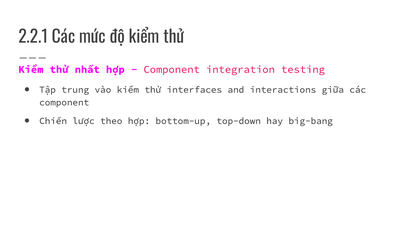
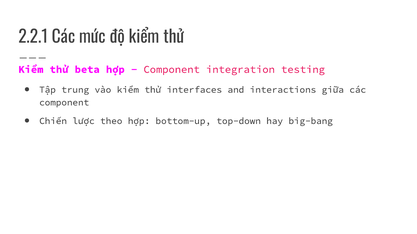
nhất: nhất -> beta
